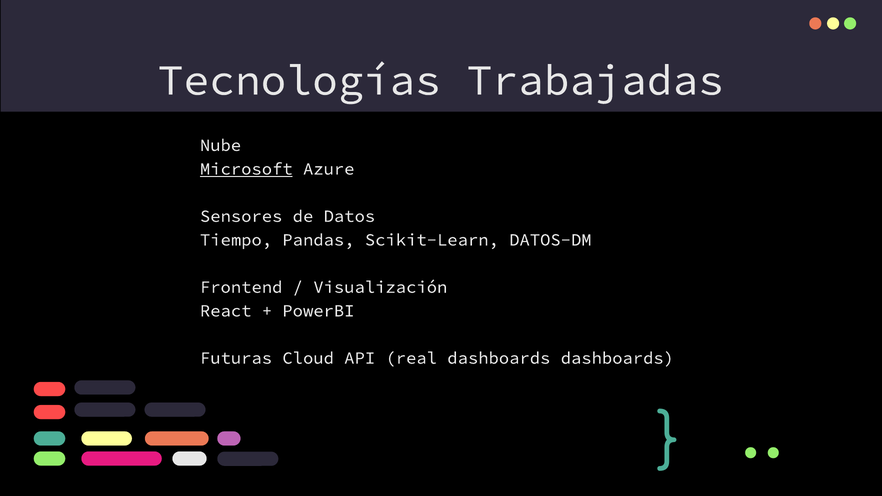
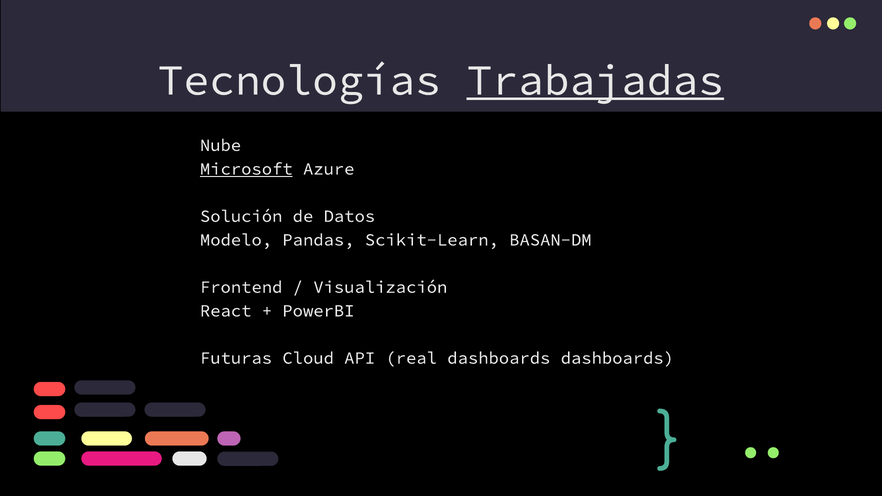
Trabajadas underline: none -> present
Sensores: Sensores -> Solución
Tiempo: Tiempo -> Modelo
DATOS-DM: DATOS-DM -> BASAN-DM
